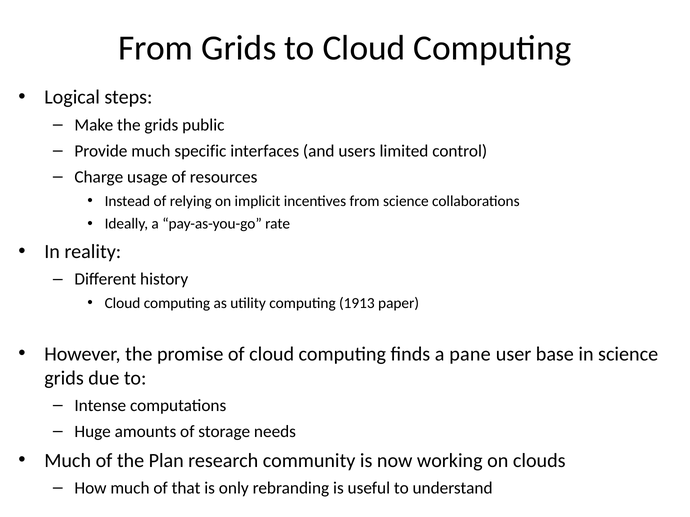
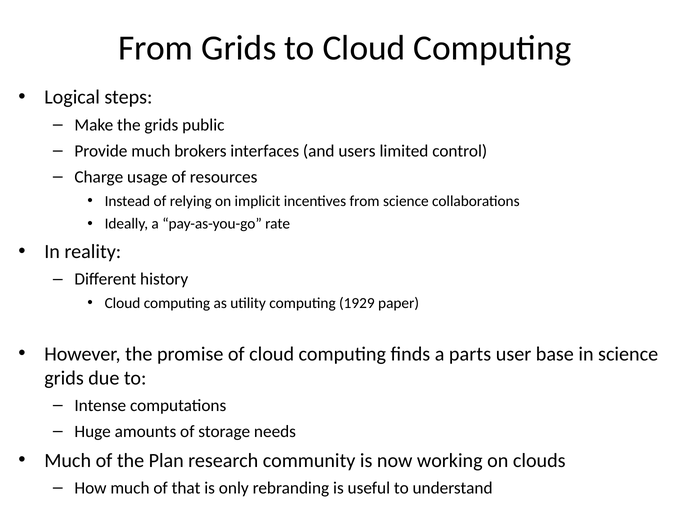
specific: specific -> brokers
1913: 1913 -> 1929
pane: pane -> parts
